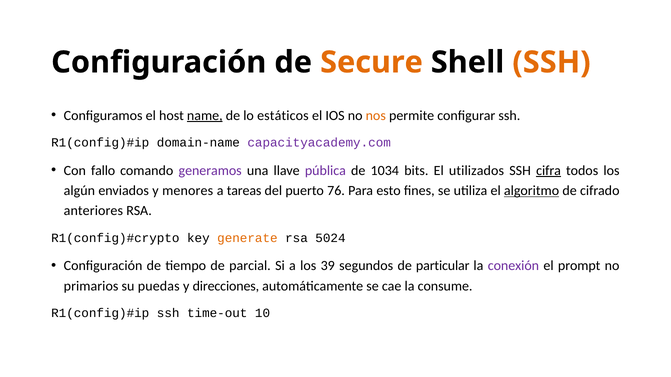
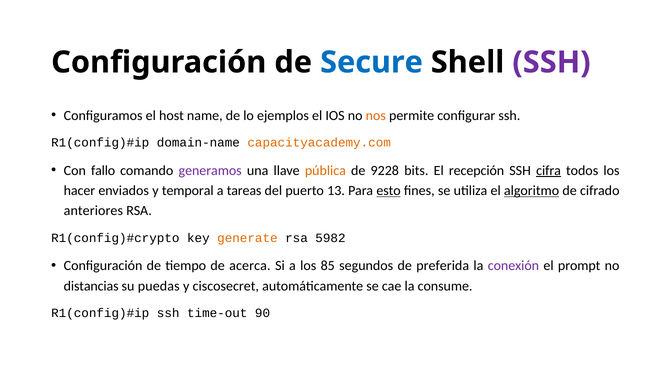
Secure colour: orange -> blue
SSH at (551, 62) colour: orange -> purple
name underline: present -> none
estáticos: estáticos -> ejemplos
capacityacademy.com colour: purple -> orange
pública colour: purple -> orange
1034: 1034 -> 9228
utilizados: utilizados -> recepción
algún: algún -> hacer
menores: menores -> temporal
76: 76 -> 13
esto underline: none -> present
5024: 5024 -> 5982
parcial: parcial -> acerca
39: 39 -> 85
particular: particular -> preferida
primarios: primarios -> distancias
direcciones: direcciones -> ciscosecret
10: 10 -> 90
